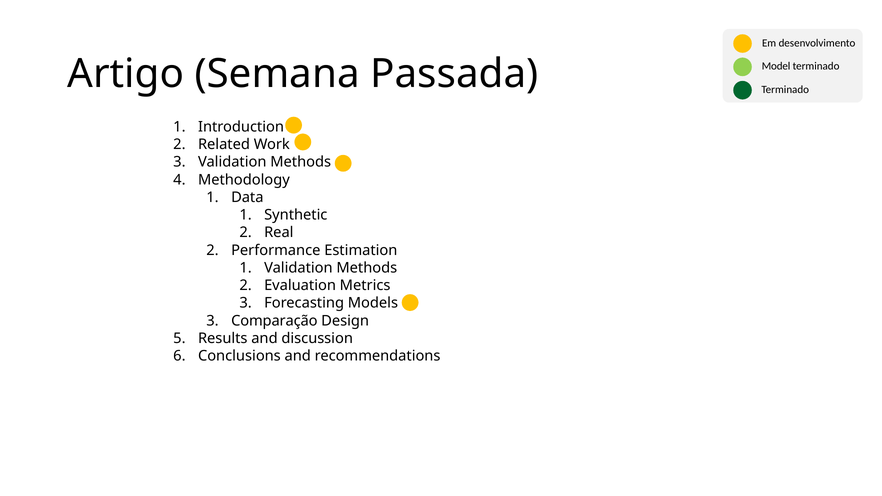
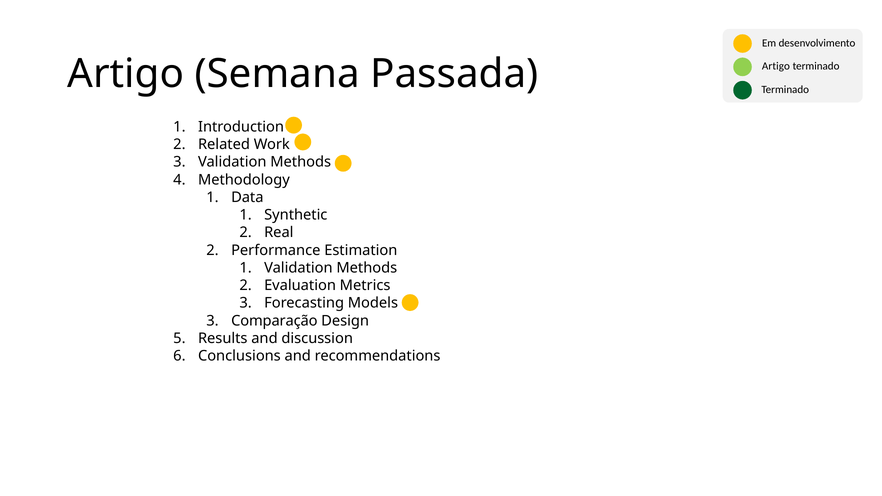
Model at (776, 66): Model -> Artigo
